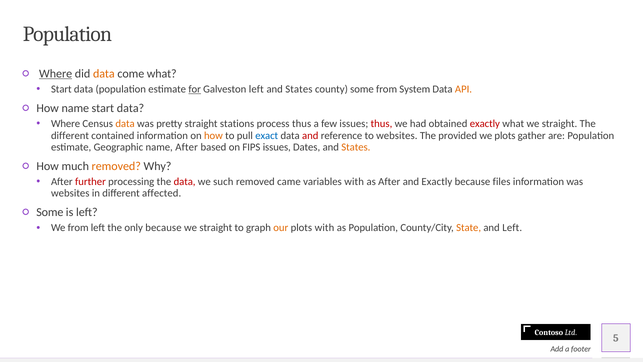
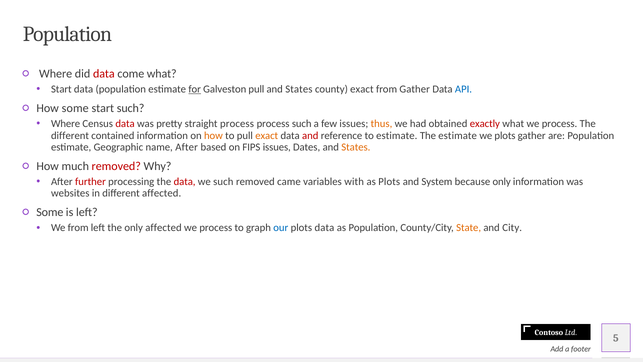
Where at (56, 74) underline: present -> none
data at (104, 74) colour: orange -> red
Galveston left: left -> pull
county some: some -> exact
from System: System -> Gather
API colour: orange -> blue
How name: name -> some
data at (131, 108): data -> such
data at (125, 124) colour: orange -> red
straight stations: stations -> process
process thus: thus -> such
thus at (381, 124) colour: red -> orange
what we straight: straight -> process
exact at (267, 135) colour: blue -> orange
to websites: websites -> estimate
The provided: provided -> estimate
removed at (116, 166) colour: orange -> red
as After: After -> Plots
and Exactly: Exactly -> System
because files: files -> only
only because: because -> affected
straight at (216, 228): straight -> process
our colour: orange -> blue
plots with: with -> data
and Left: Left -> City
